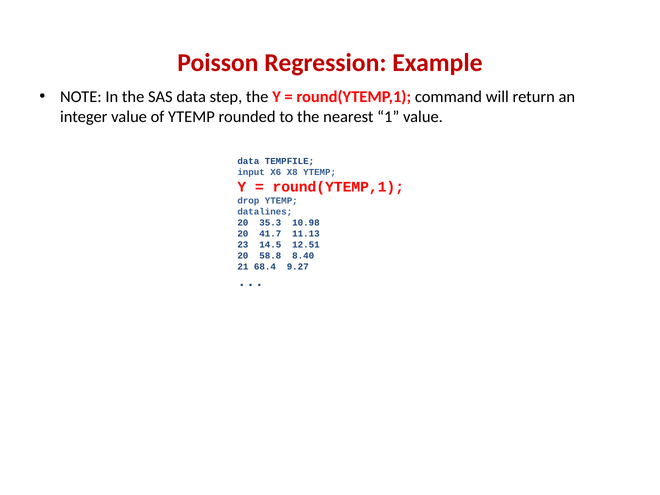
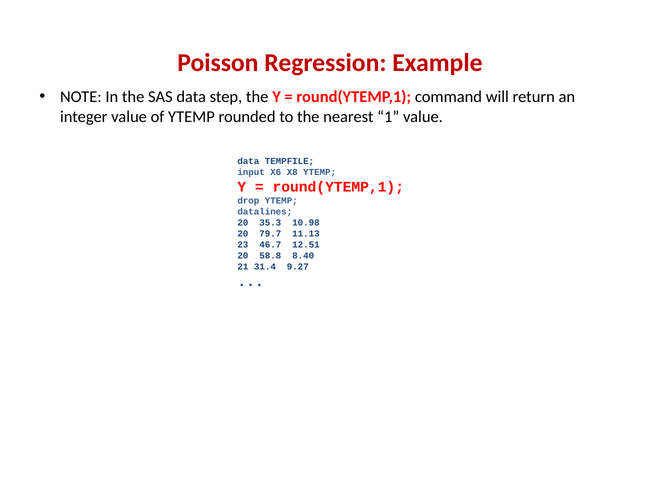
41.7: 41.7 -> 79.7
14.5: 14.5 -> 46.7
68.4: 68.4 -> 31.4
